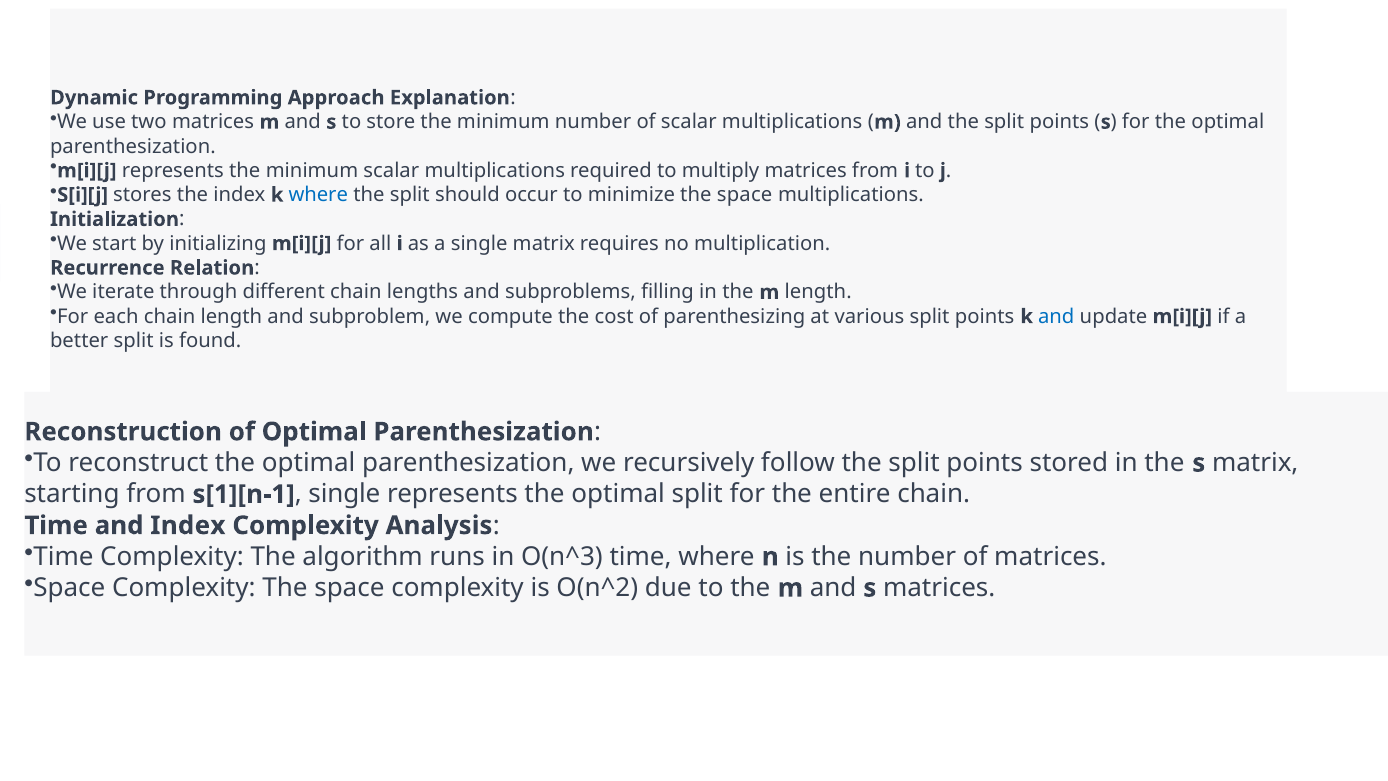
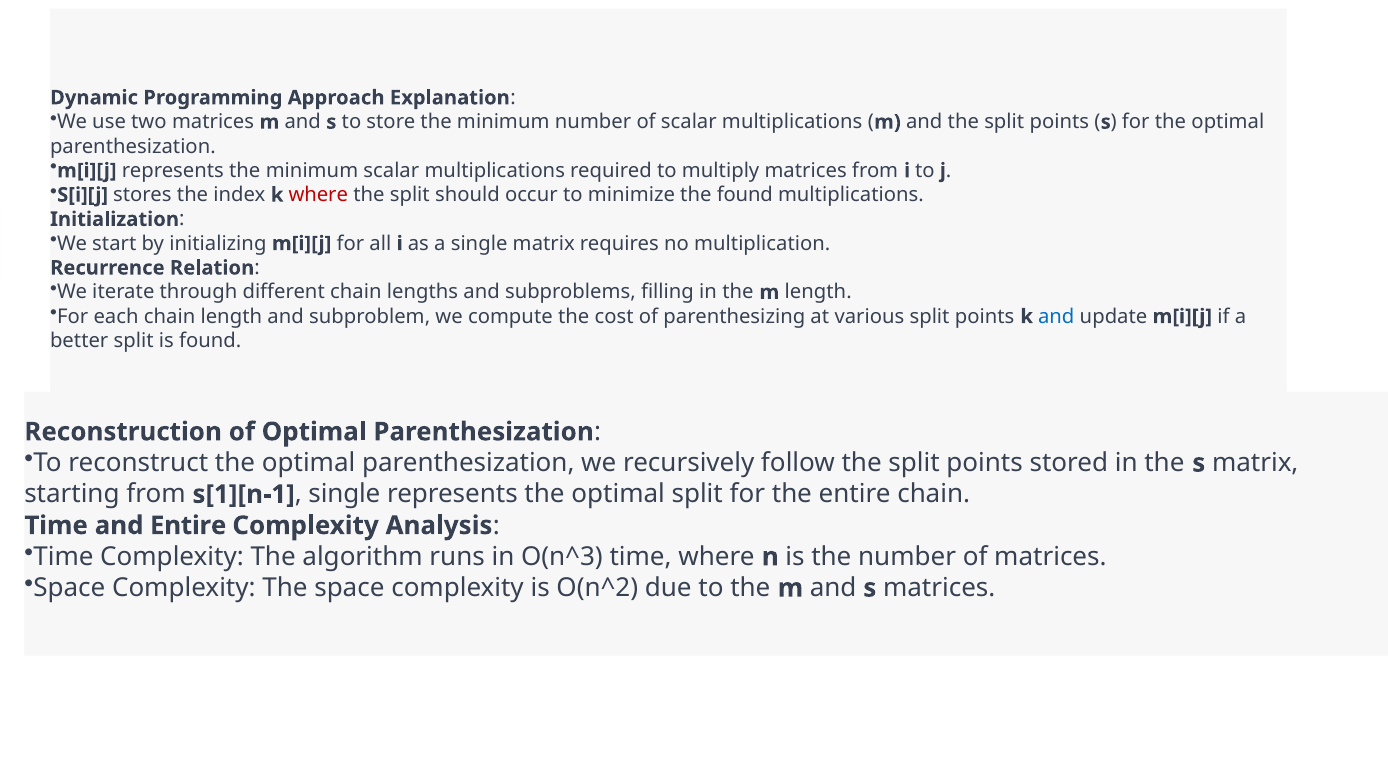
where at (318, 195) colour: blue -> red
minimize the space: space -> found
and Index: Index -> Entire
